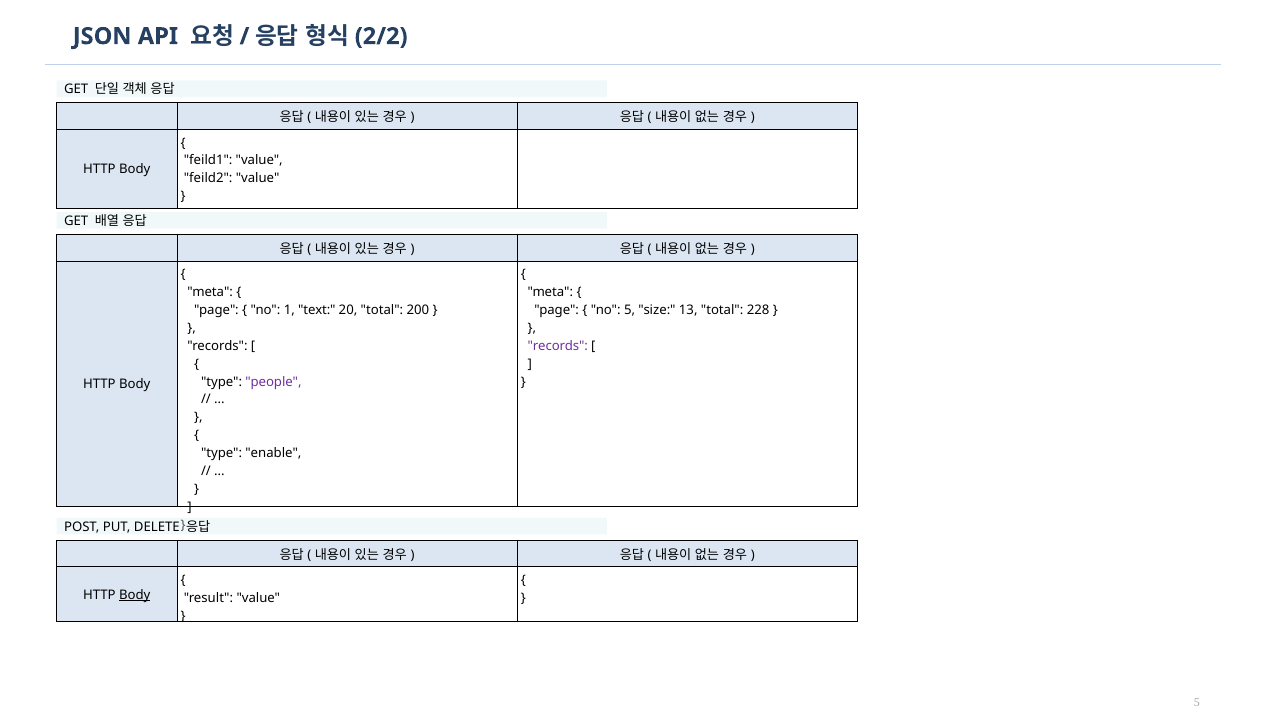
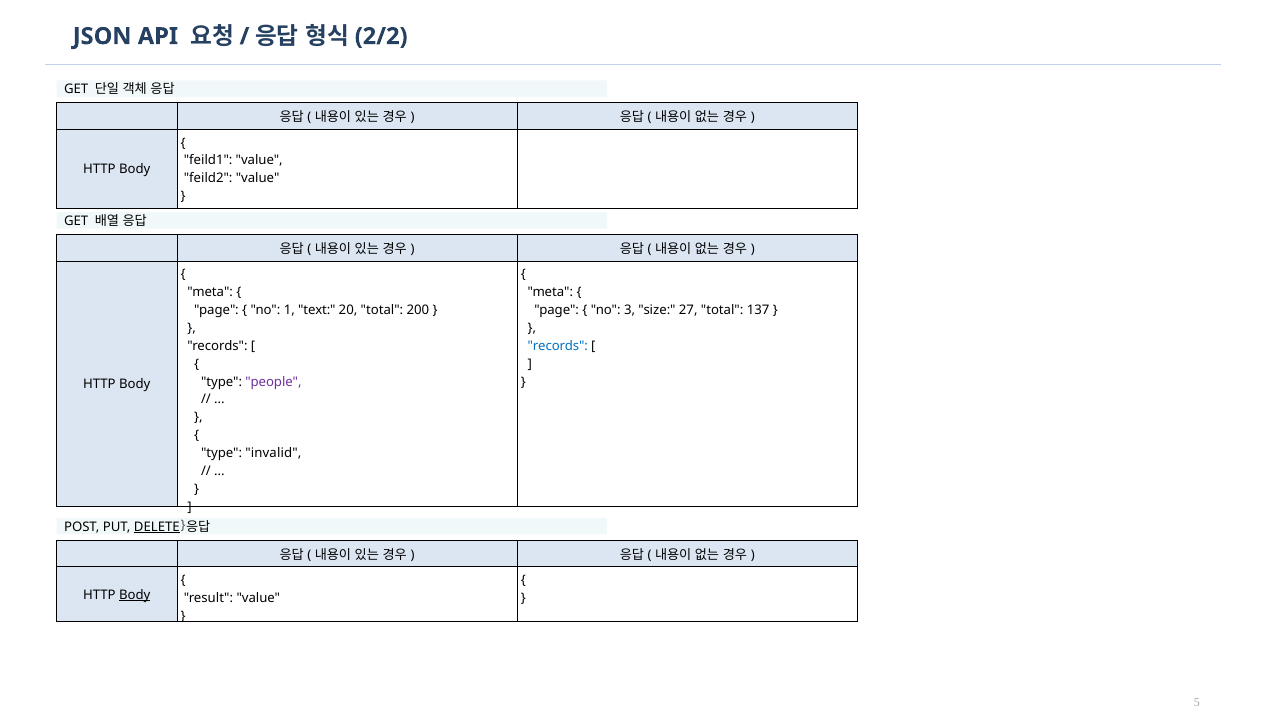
no 5: 5 -> 3
13: 13 -> 27
228: 228 -> 137
records at (558, 346) colour: purple -> blue
enable: enable -> invalid
DELETE underline: none -> present
